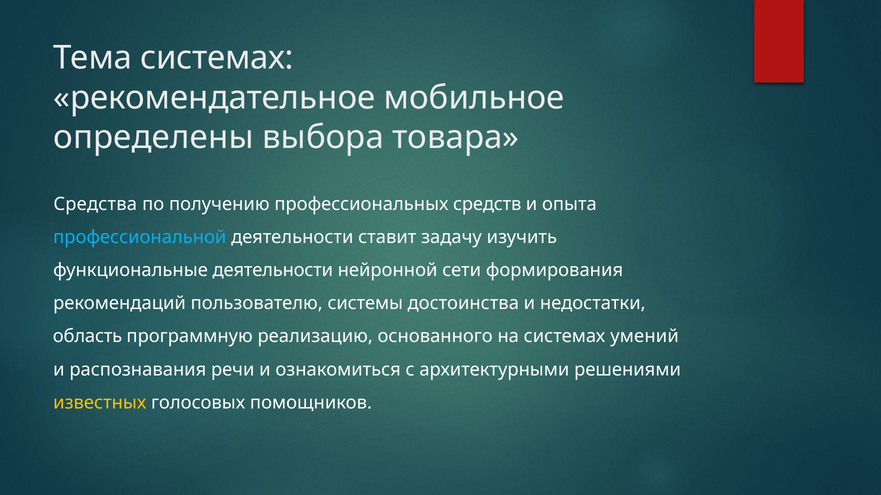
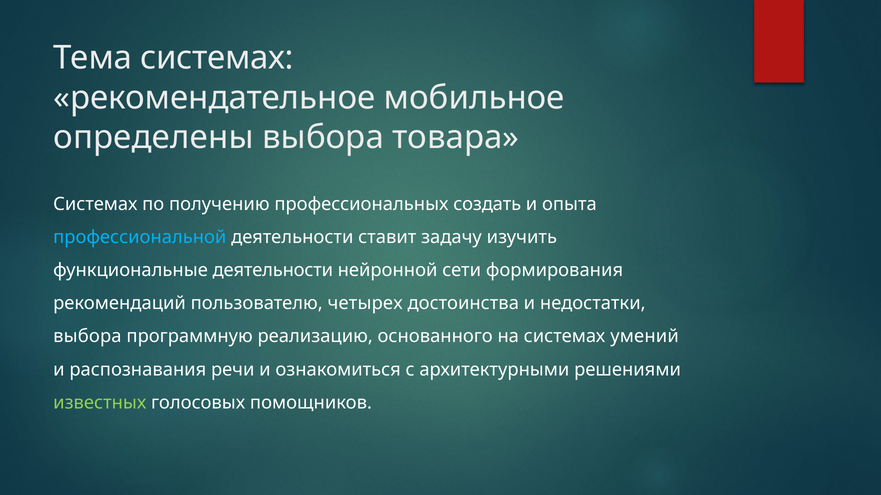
Средства at (95, 204): Средства -> Системах
средств: средств -> создать
системы: системы -> четырех
область at (88, 337): область -> выбора
известных colour: yellow -> light green
